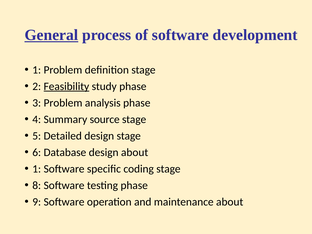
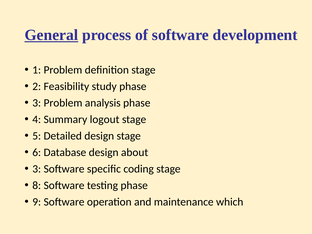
Feasibility underline: present -> none
source: source -> logout
1 at (37, 169): 1 -> 3
maintenance about: about -> which
